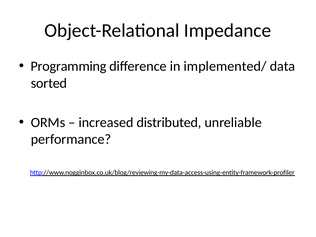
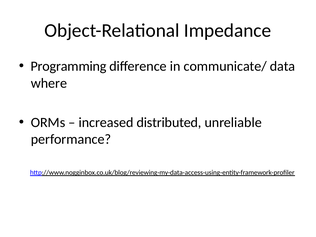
implemented/: implemented/ -> communicate/
sorted: sorted -> where
